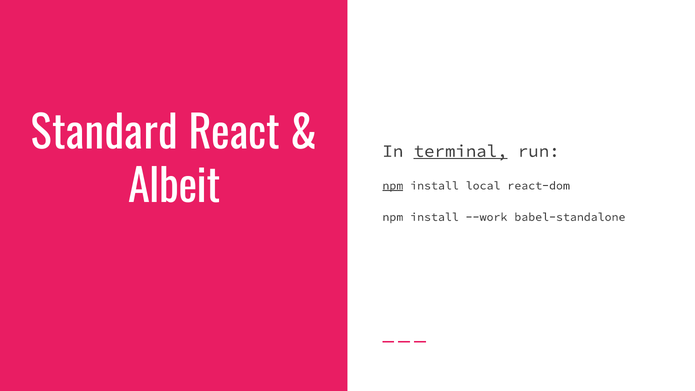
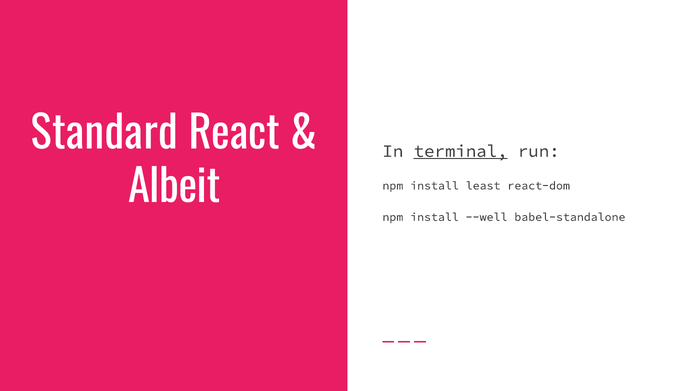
npm at (393, 186) underline: present -> none
local: local -> least
--work: --work -> --well
